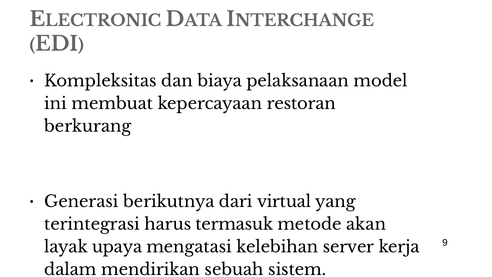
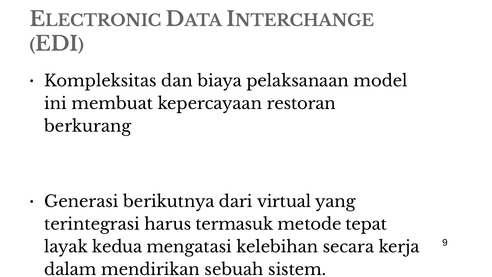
akan: akan -> tepat
upaya: upaya -> kedua
server: server -> secara
